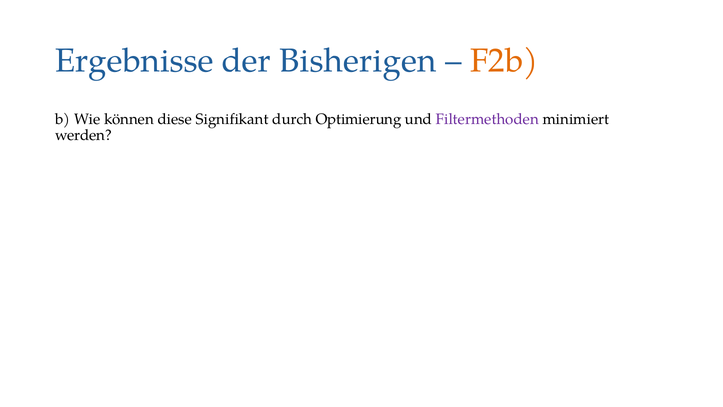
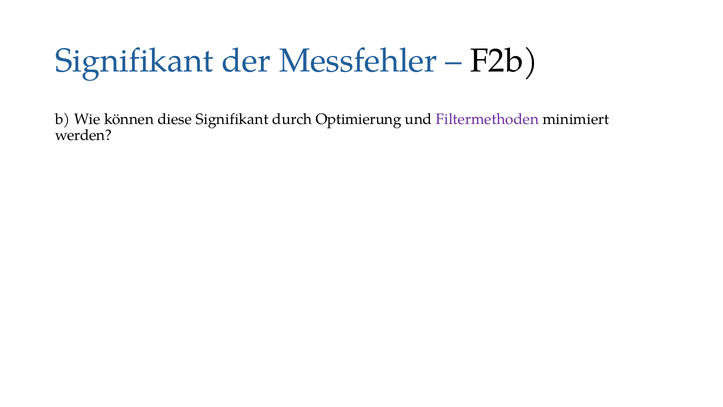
Ergebnisse at (134, 61): Ergebnisse -> Signifikant
Bisherigen: Bisherigen -> Messfehler
F2b colour: orange -> black
